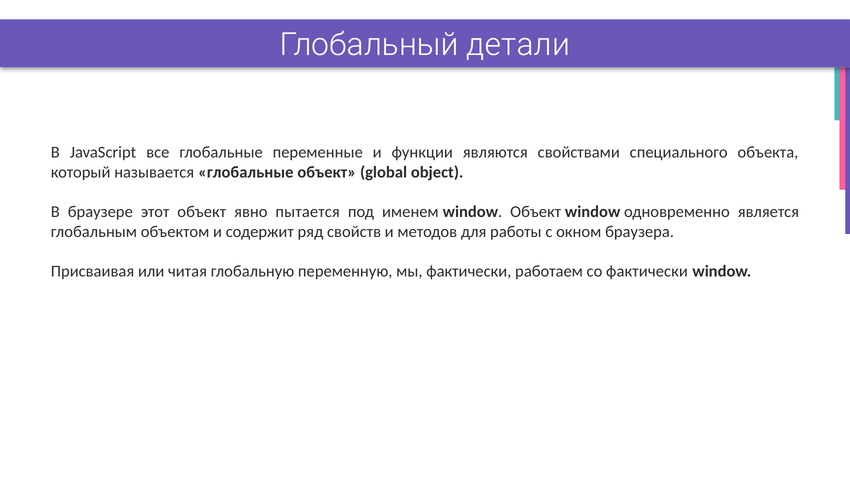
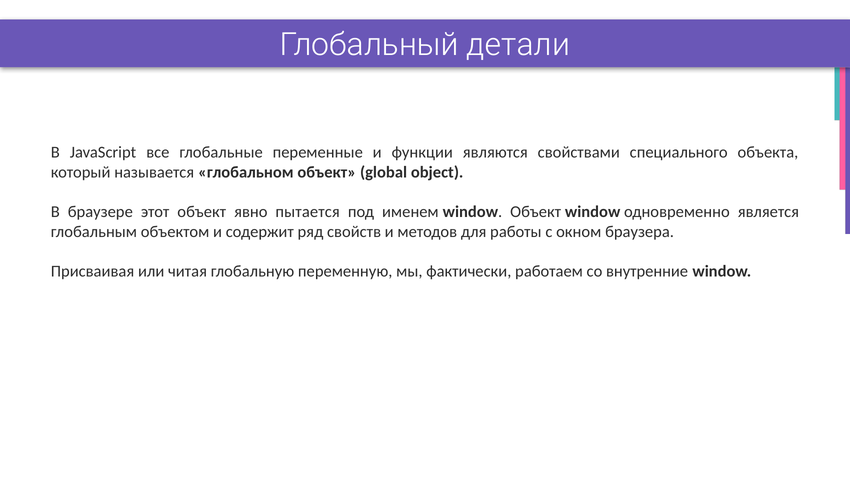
называется глобальные: глобальные -> глобальном
со фактически: фактически -> внутренние
